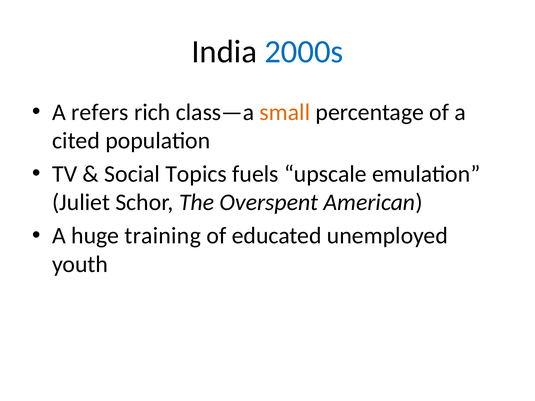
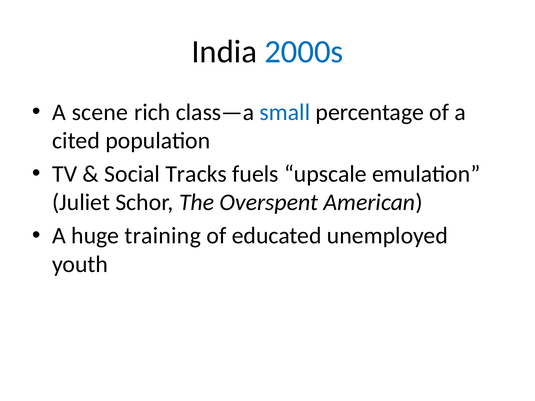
refers: refers -> scene
small colour: orange -> blue
Topics: Topics -> Tracks
